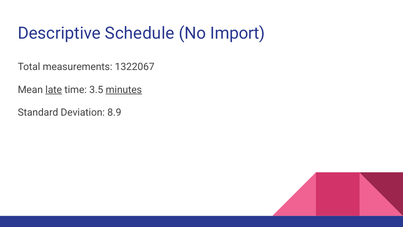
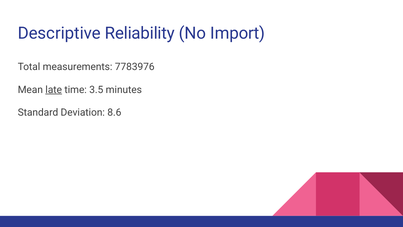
Schedule: Schedule -> Reliability
1322067: 1322067 -> 7783976
minutes underline: present -> none
8.9: 8.9 -> 8.6
